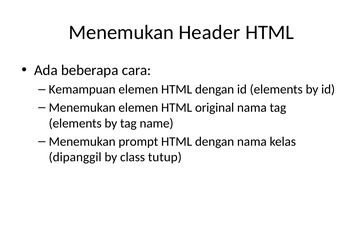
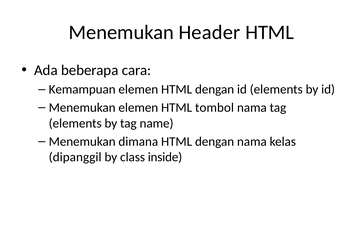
original: original -> tombol
prompt: prompt -> dimana
tutup: tutup -> inside
